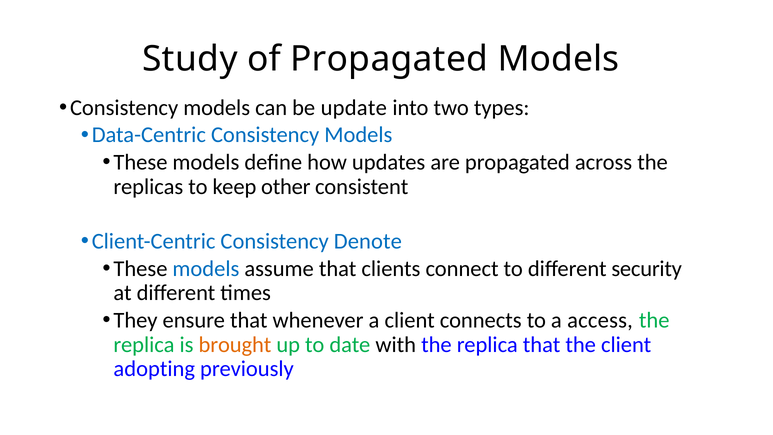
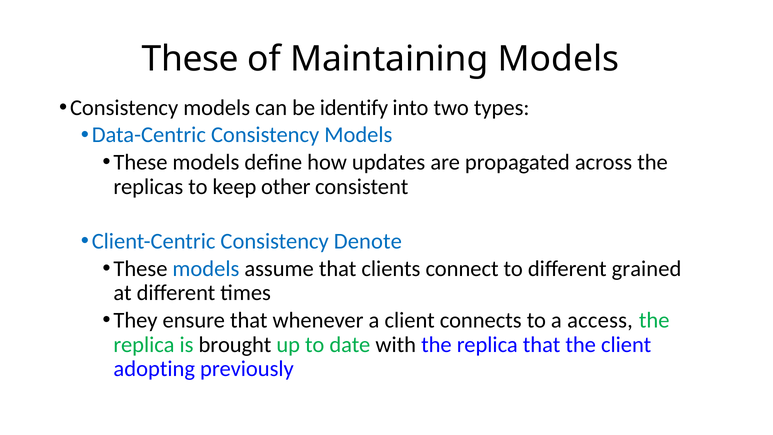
Study at (190, 59): Study -> These
of Propagated: Propagated -> Maintaining
update: update -> identify
security: security -> grained
brought colour: orange -> black
